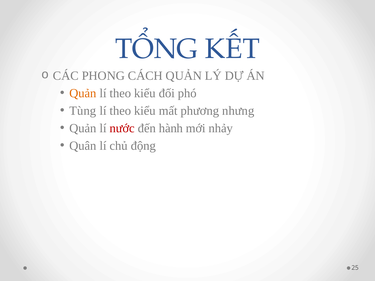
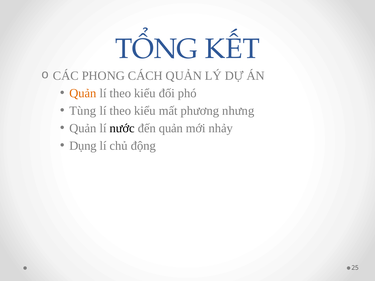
nước colour: red -> black
đến hành: hành -> quản
Quân: Quân -> Dụng
